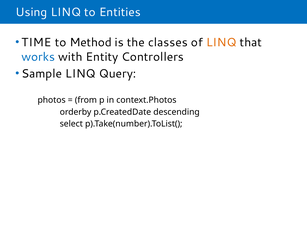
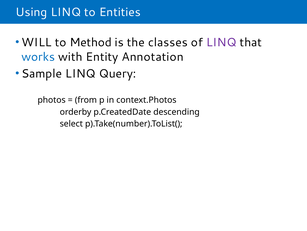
TIME: TIME -> WILL
LINQ at (221, 42) colour: orange -> purple
Controllers: Controllers -> Annotation
